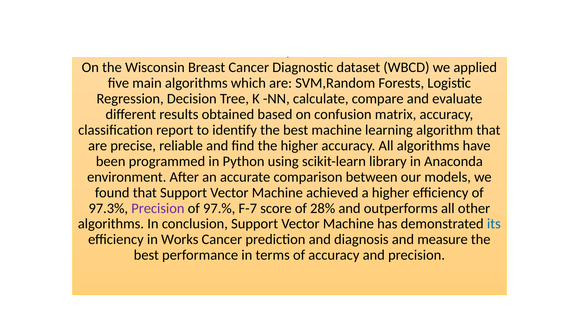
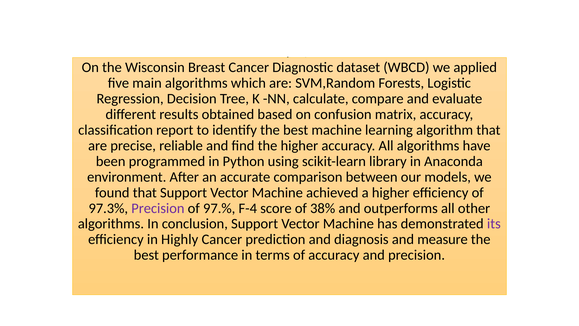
F-7: F-7 -> F-4
28%: 28% -> 38%
its colour: blue -> purple
Works: Works -> Highly
